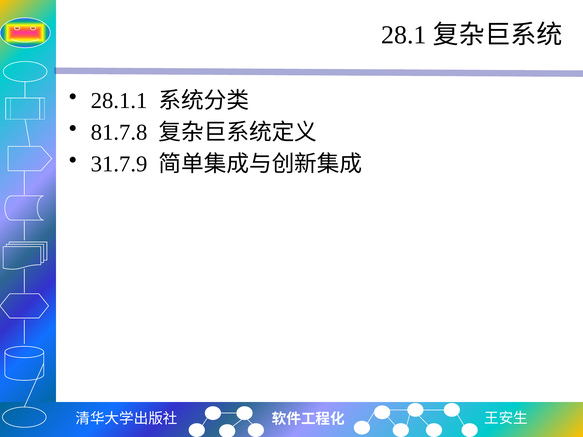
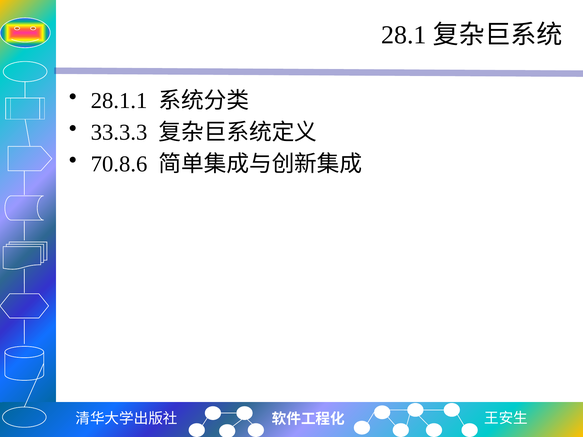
81.7.8: 81.7.8 -> 33.3.3
31.7.9: 31.7.9 -> 70.8.6
